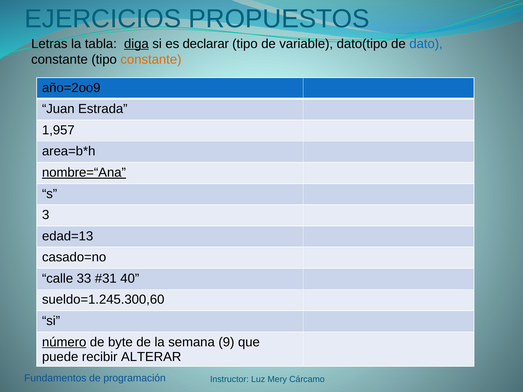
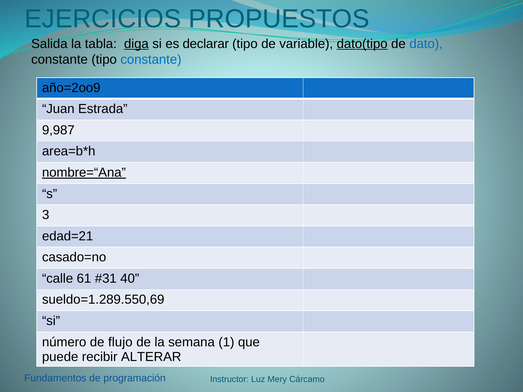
Letras: Letras -> Salida
dato(tipo underline: none -> present
constante at (151, 59) colour: orange -> blue
1,957: 1,957 -> 9,987
edad=13: edad=13 -> edad=21
33: 33 -> 61
sueldo=1.245.300,60: sueldo=1.245.300,60 -> sueldo=1.289.550,69
número underline: present -> none
byte: byte -> flujo
9: 9 -> 1
